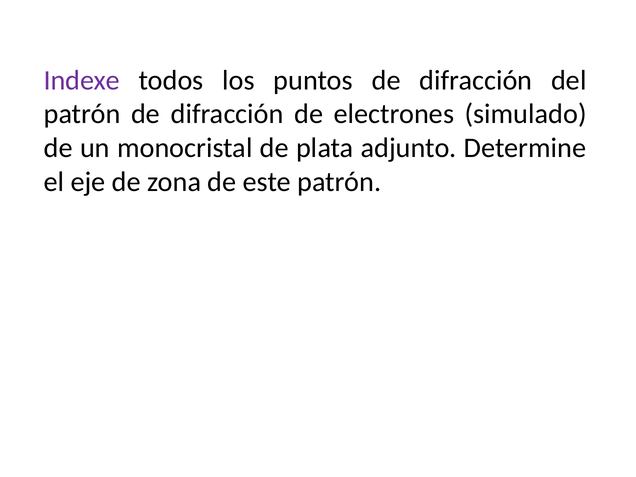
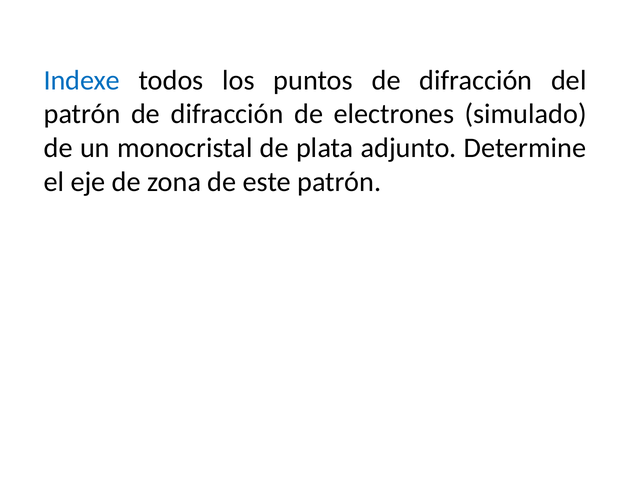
Indexe colour: purple -> blue
